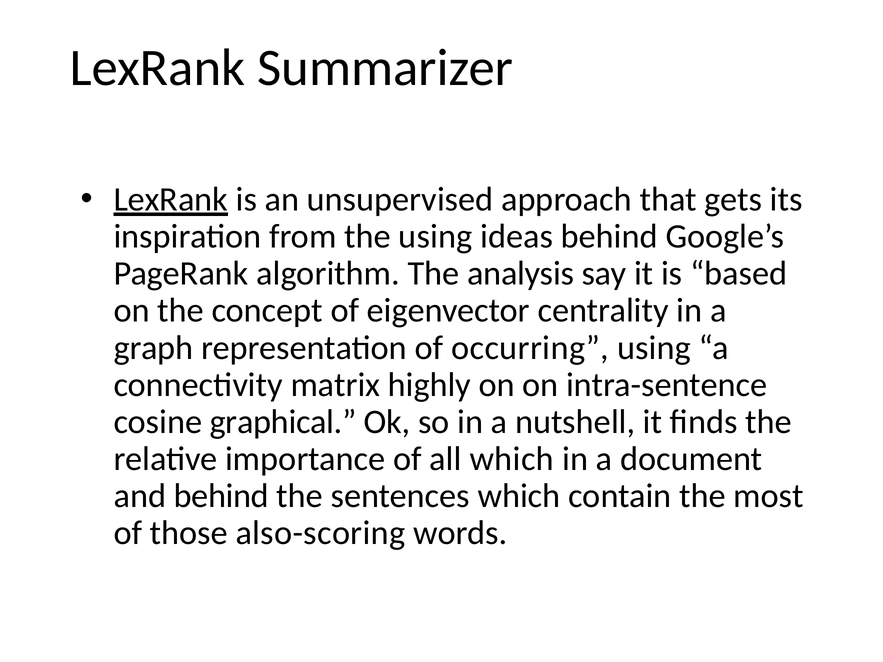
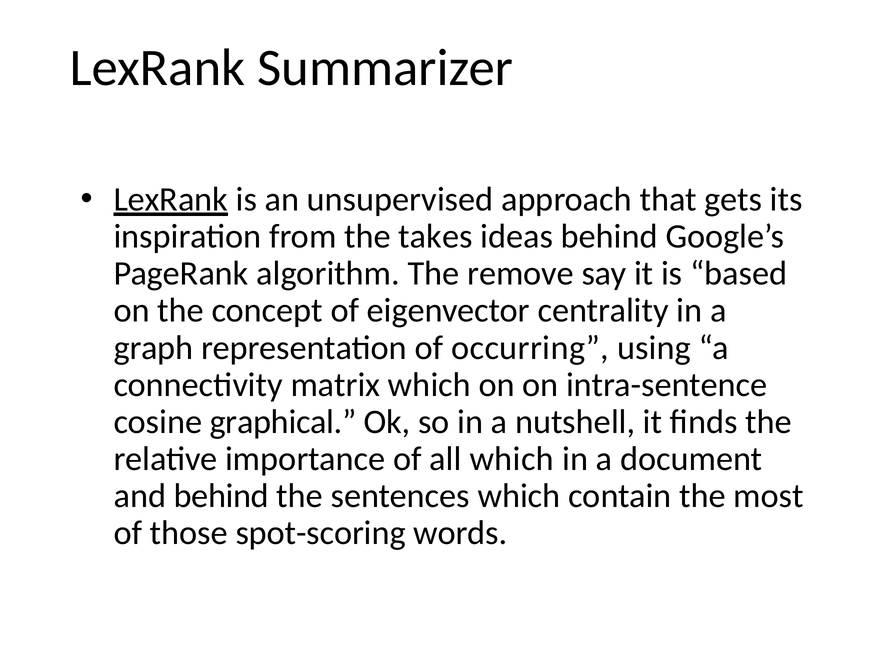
the using: using -> takes
analysis: analysis -> remove
matrix highly: highly -> which
also-scoring: also-scoring -> spot-scoring
